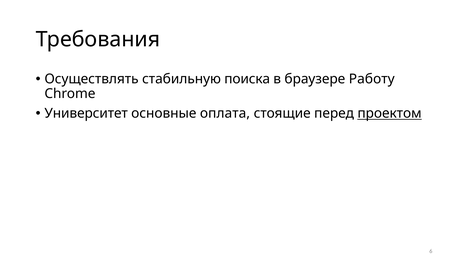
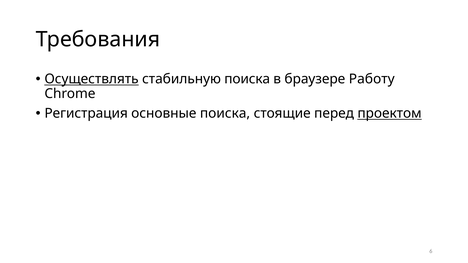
Осуществлять underline: none -> present
Университет: Университет -> Регистрация
основные оплата: оплата -> поиска
